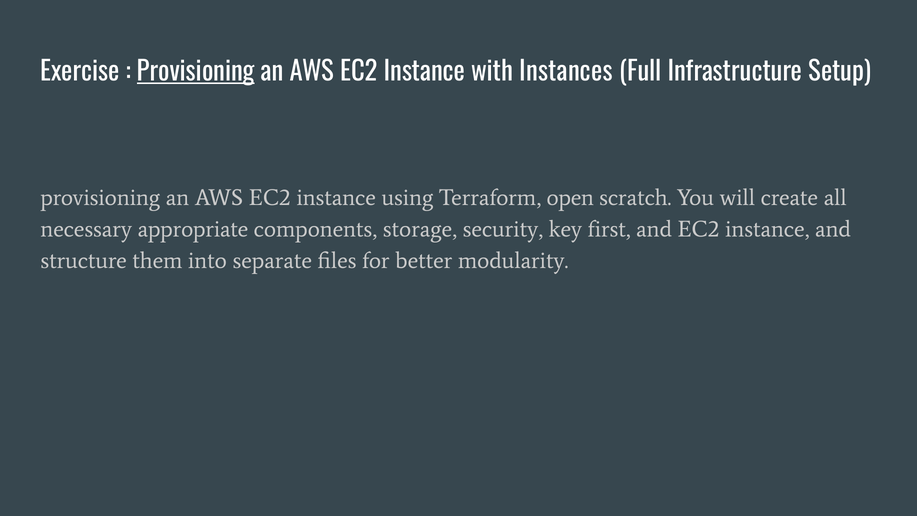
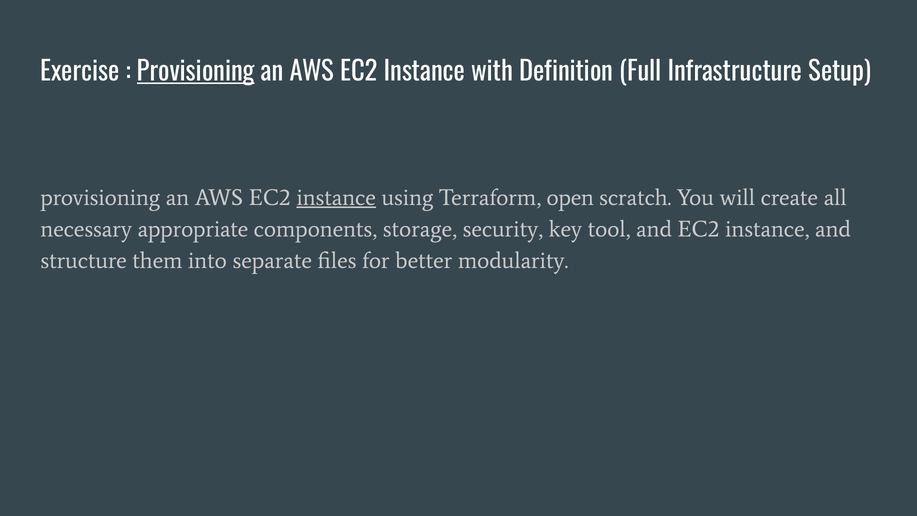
Instances: Instances -> Definition
instance at (336, 197) underline: none -> present
first: first -> tool
